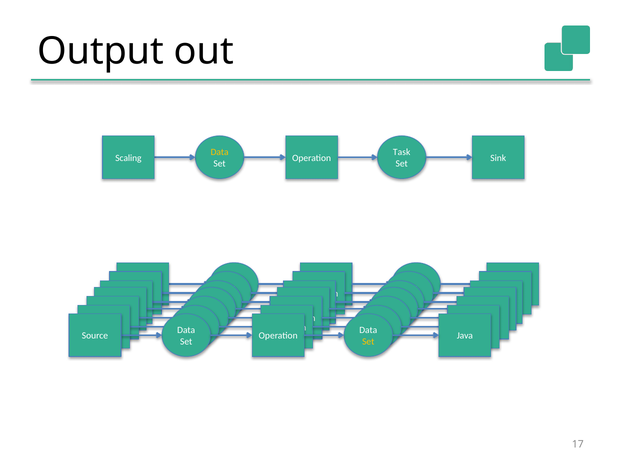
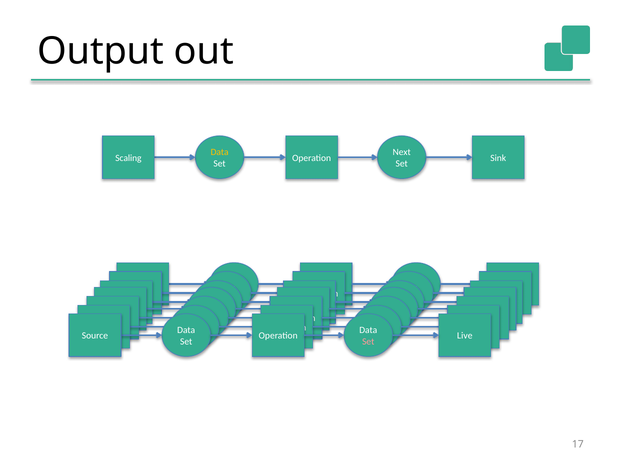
Task: Task -> Next
Java: Java -> Live
Set at (368, 341) colour: yellow -> pink
